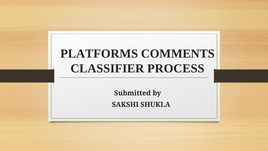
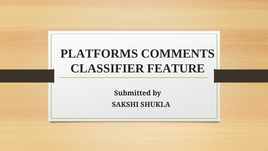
PROCESS: PROCESS -> FEATURE
